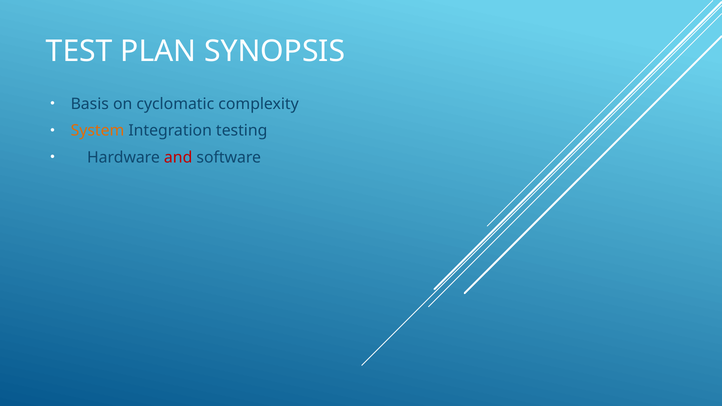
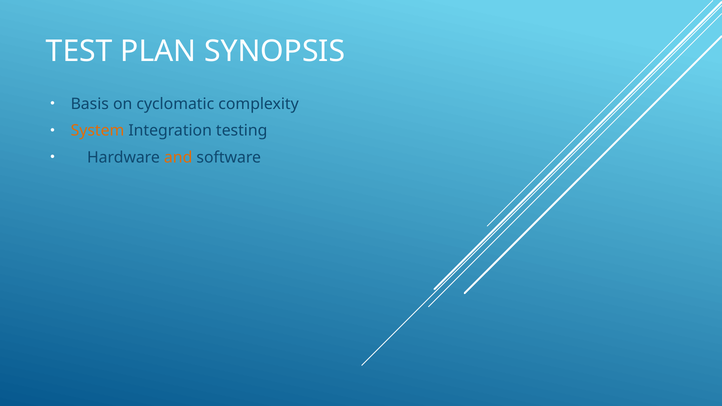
and colour: red -> orange
